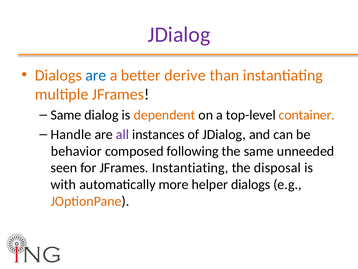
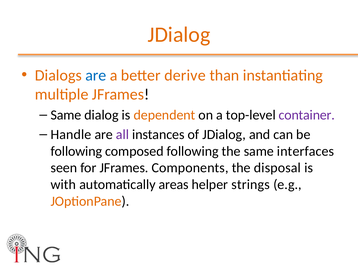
JDialog at (179, 35) colour: purple -> orange
container colour: orange -> purple
behavior at (76, 151): behavior -> following
unneeded: unneeded -> interfaces
JFrames Instantiating: Instantiating -> Components
more: more -> areas
helper dialogs: dialogs -> strings
